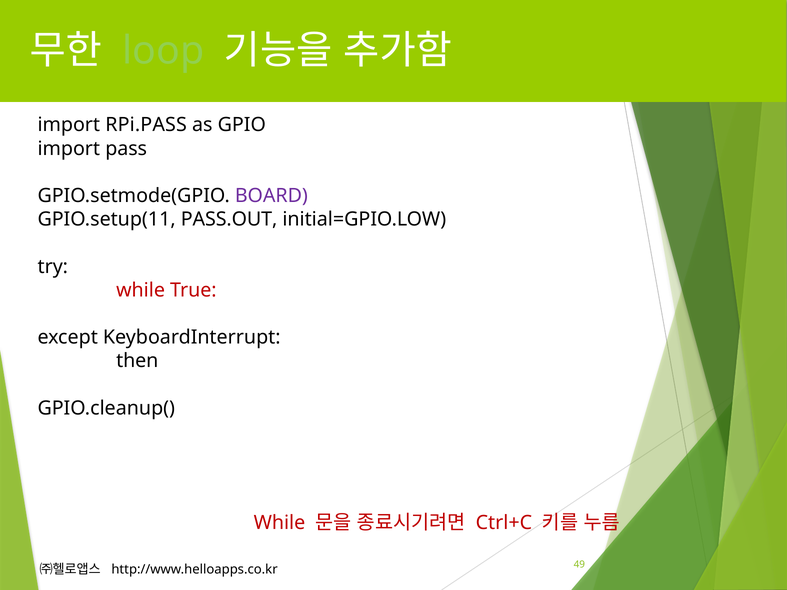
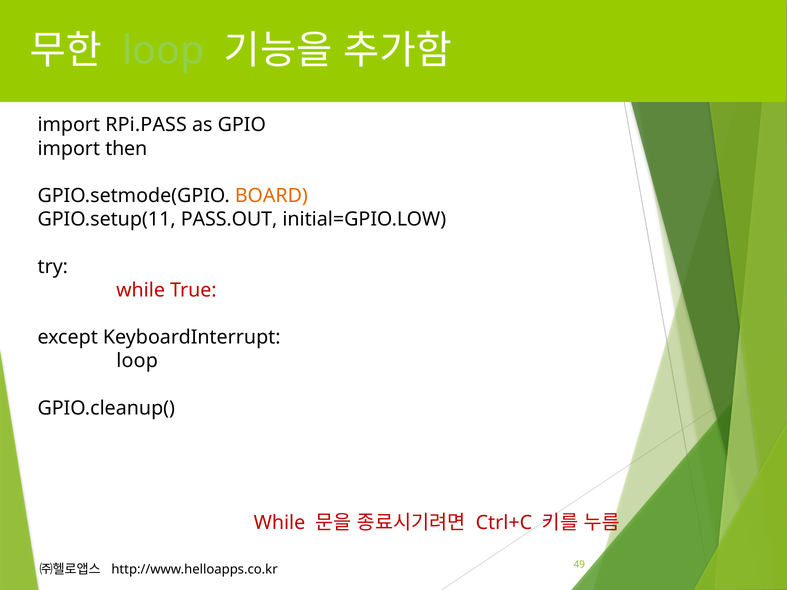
pass: pass -> then
BOARD colour: purple -> orange
then at (137, 361): then -> loop
